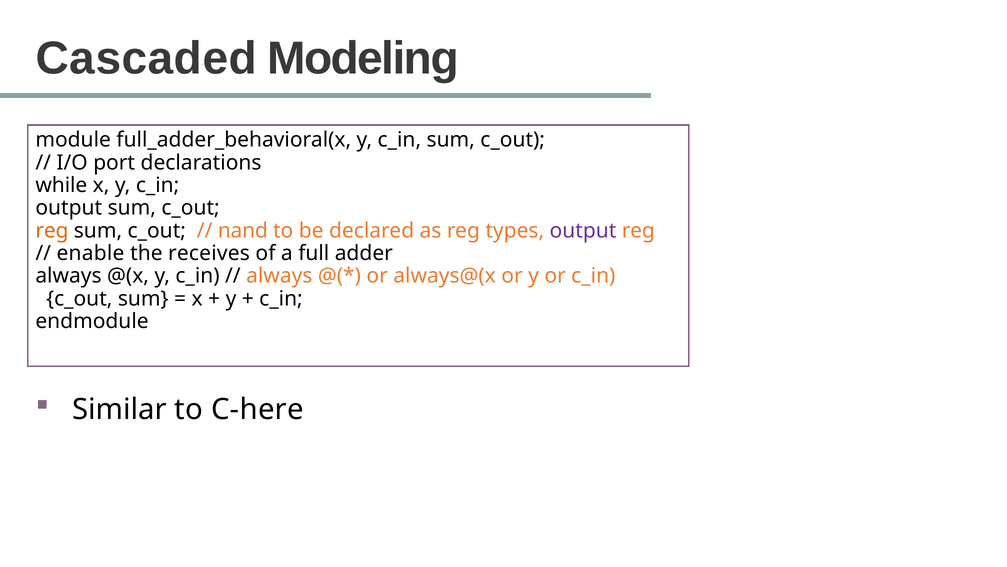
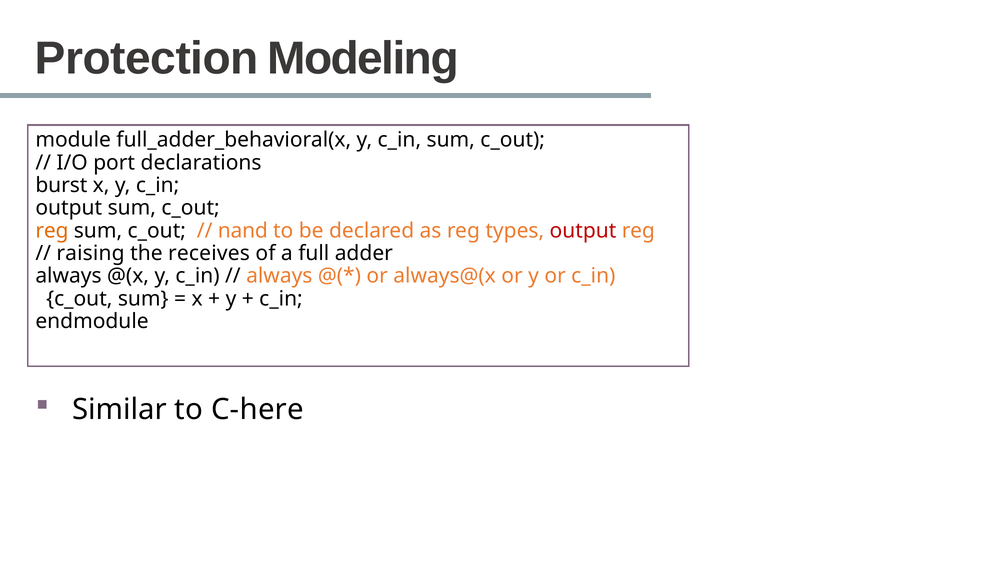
Cascaded: Cascaded -> Protection
while: while -> burst
output at (583, 230) colour: purple -> red
enable: enable -> raising
